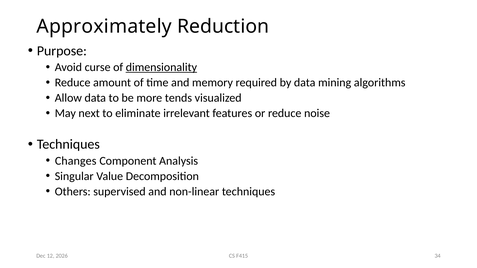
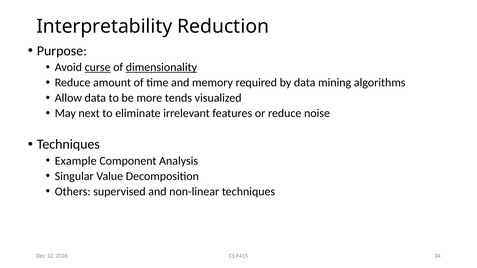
Approximately: Approximately -> Interpretability
curse underline: none -> present
Changes: Changes -> Example
